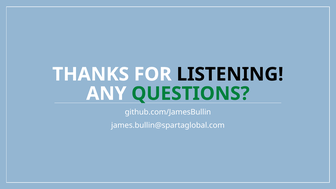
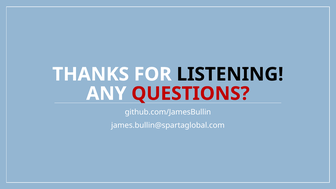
QUESTIONS colour: green -> red
